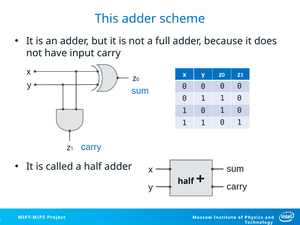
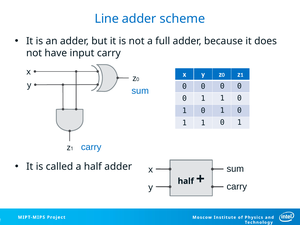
This: This -> Line
